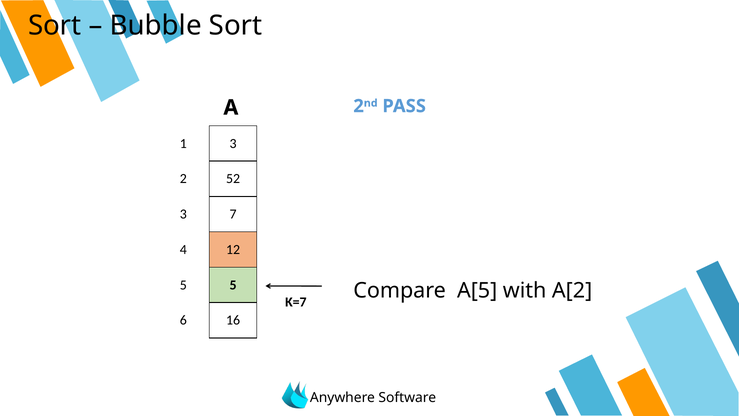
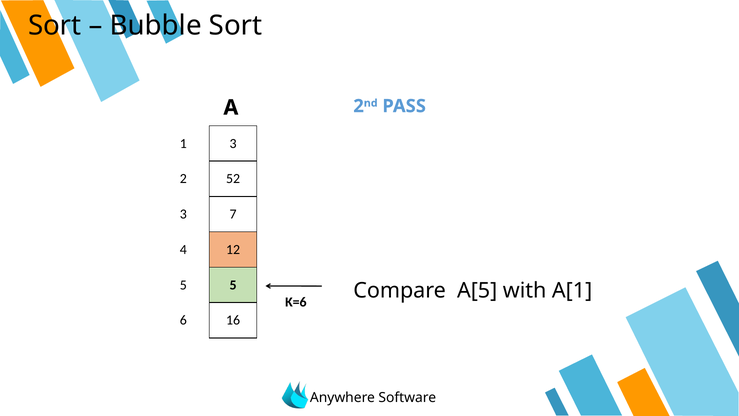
A[2: A[2 -> A[1
Κ=7: Κ=7 -> Κ=6
